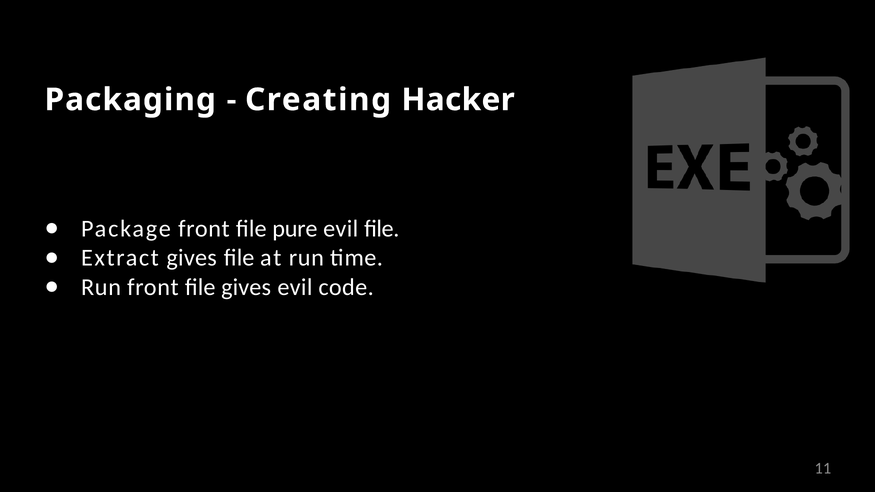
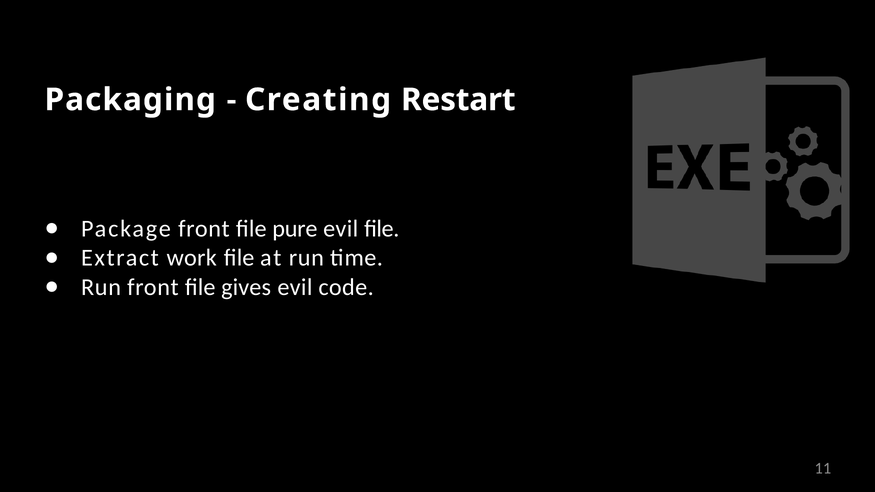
Hacker: Hacker -> Restart
Extract gives: gives -> work
